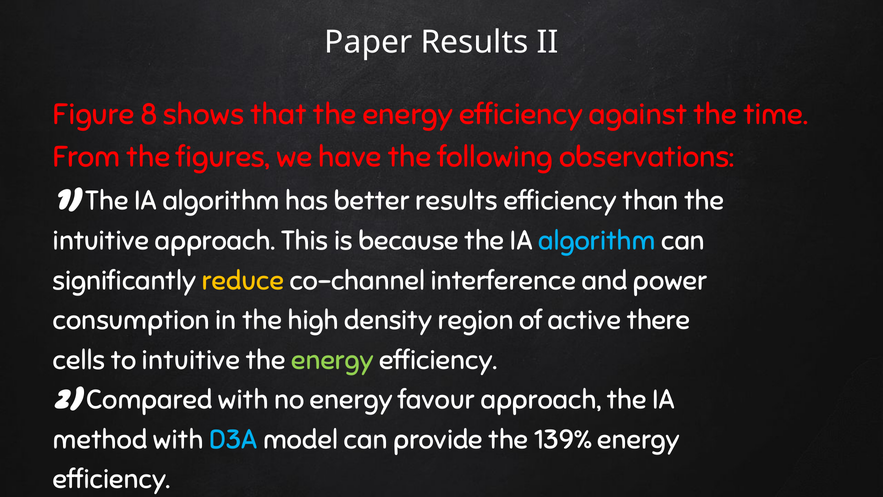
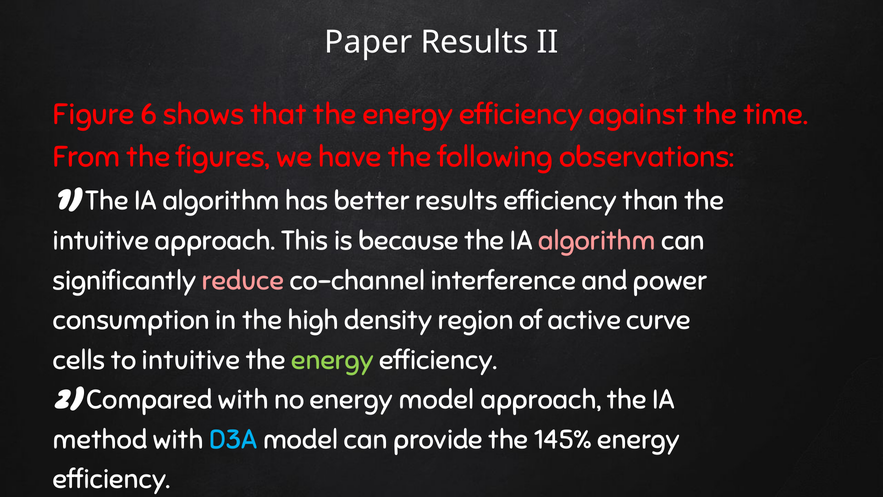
8: 8 -> 6
algorithm at (597, 241) colour: light blue -> pink
reduce colour: yellow -> pink
there: there -> curve
energy favour: favour -> model
139%: 139% -> 145%
